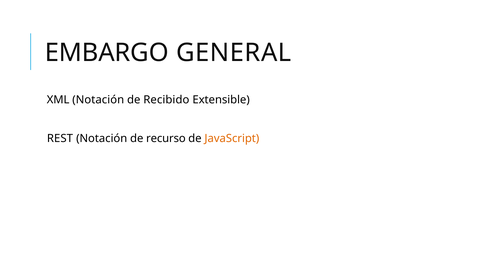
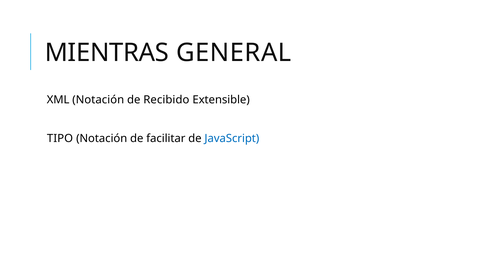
EMBARGO: EMBARGO -> MIENTRAS
REST: REST -> TIPO
recurso: recurso -> facilitar
JavaScript colour: orange -> blue
